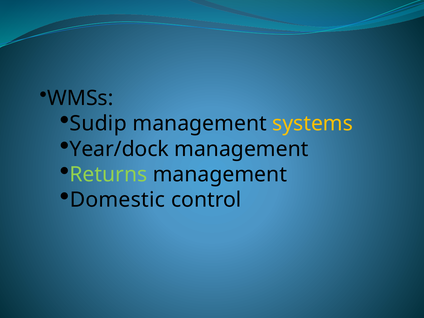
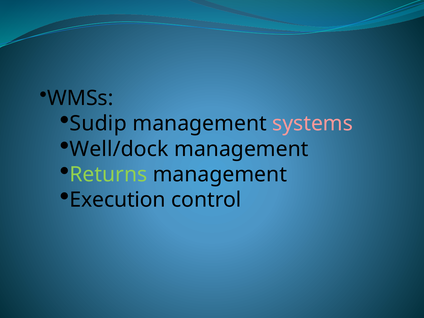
systems colour: yellow -> pink
Year/dock: Year/dock -> Well/dock
Domestic: Domestic -> Execution
